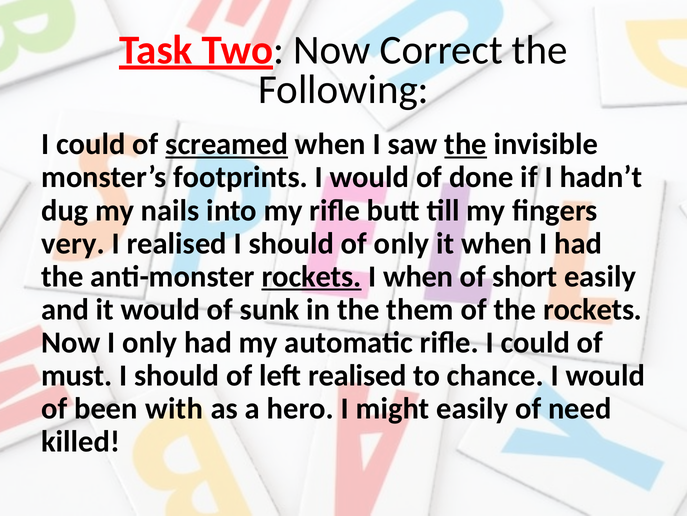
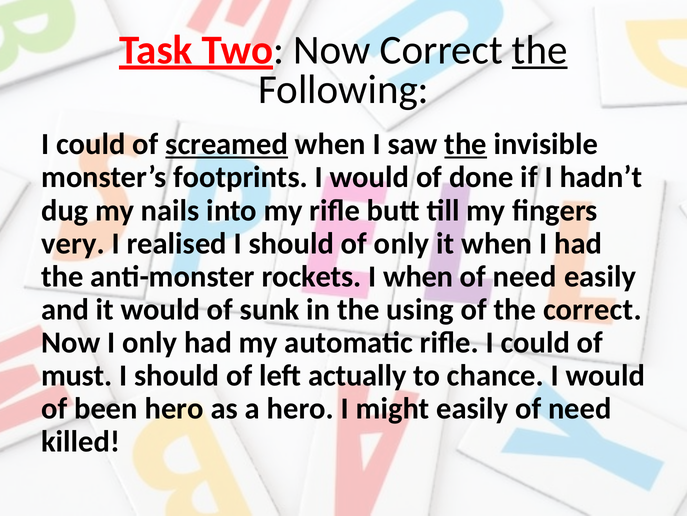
the at (540, 50) underline: none -> present
rockets at (312, 276) underline: present -> none
short at (525, 276): short -> need
them: them -> using
the rockets: rockets -> correct
left realised: realised -> actually
been with: with -> hero
